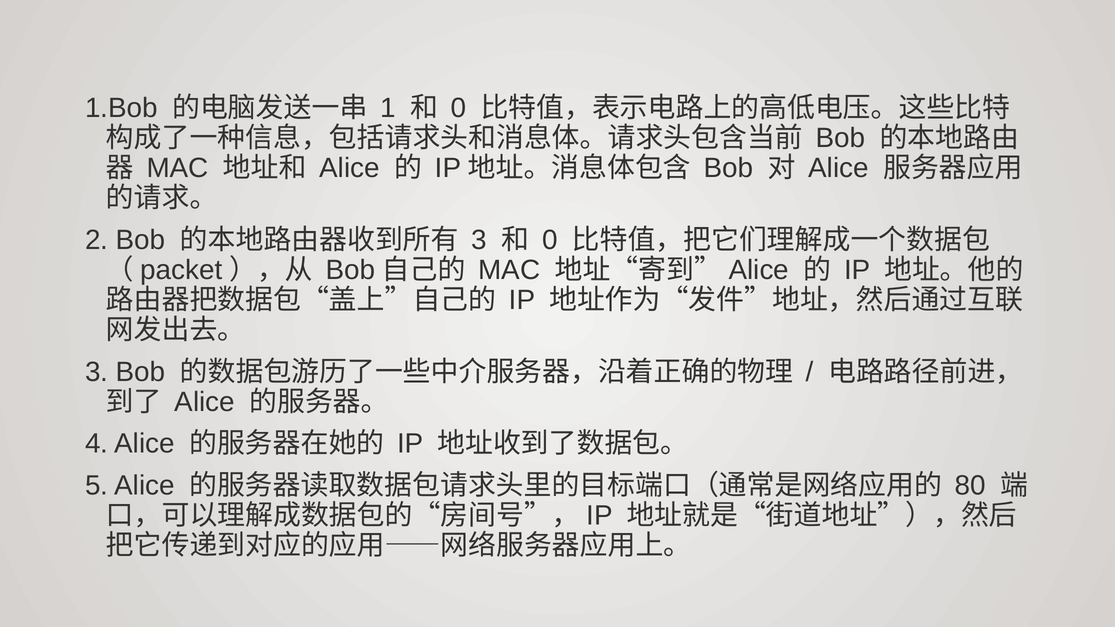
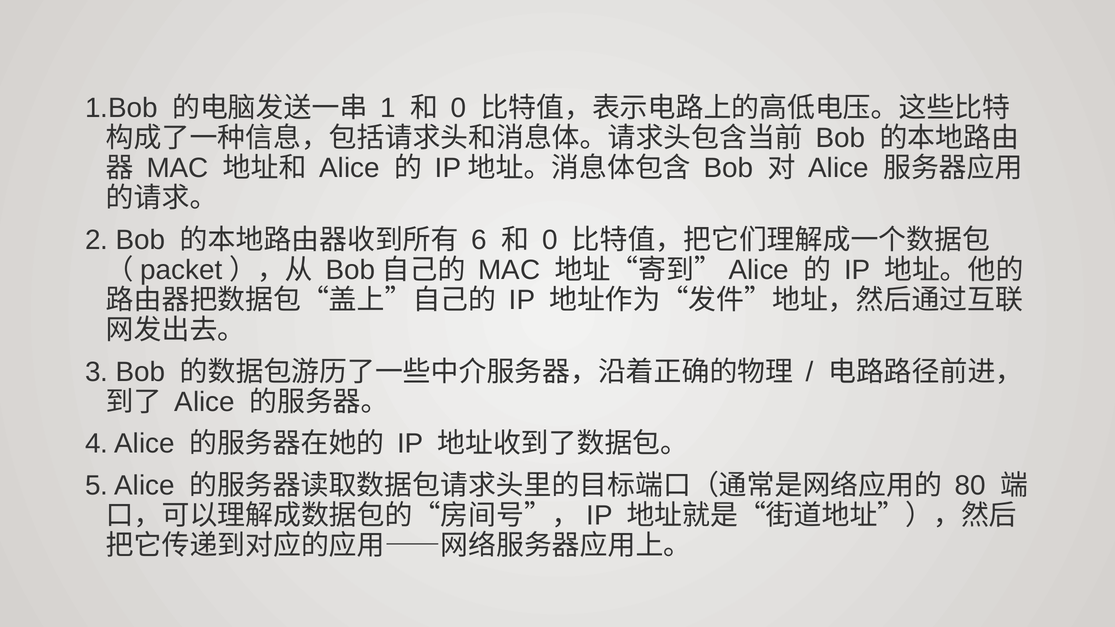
3 at (479, 240): 3 -> 6
